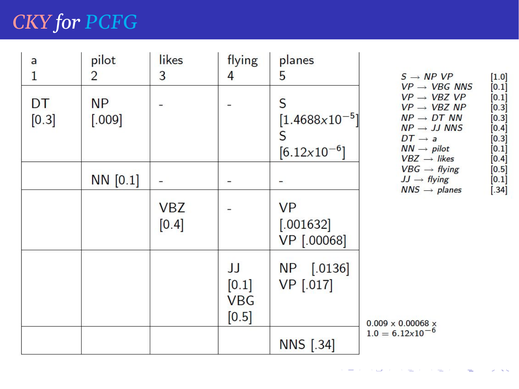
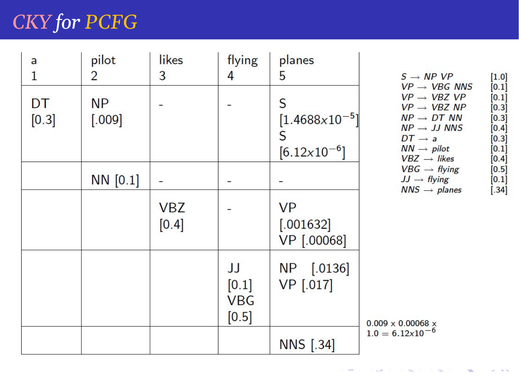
PCFG colour: light blue -> yellow
